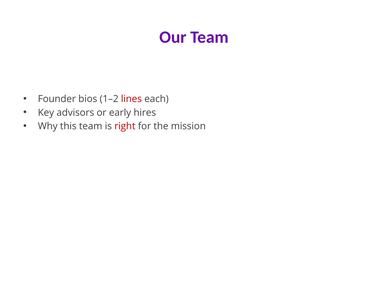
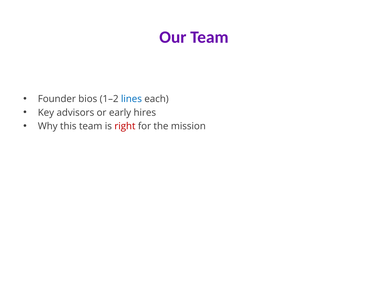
lines colour: red -> blue
